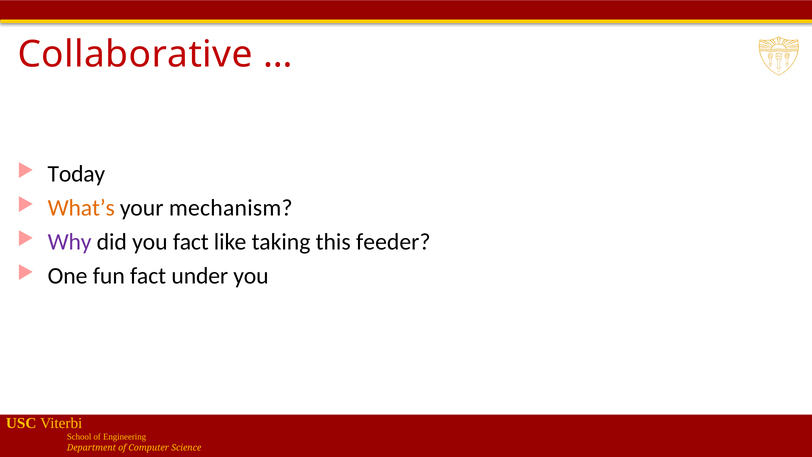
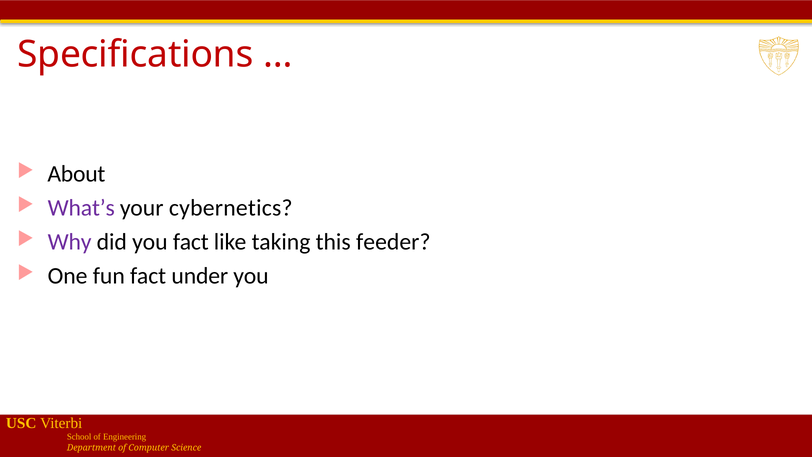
Collaborative: Collaborative -> Specifications
Today: Today -> About
What’s colour: orange -> purple
mechanism: mechanism -> cybernetics
